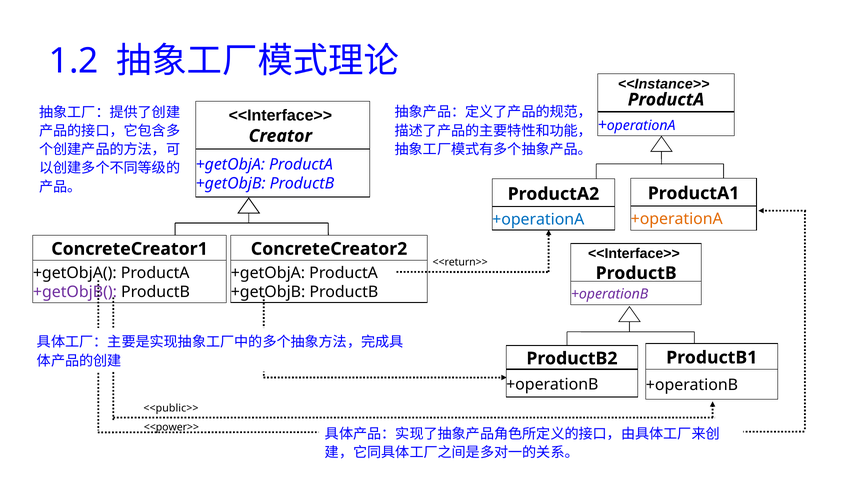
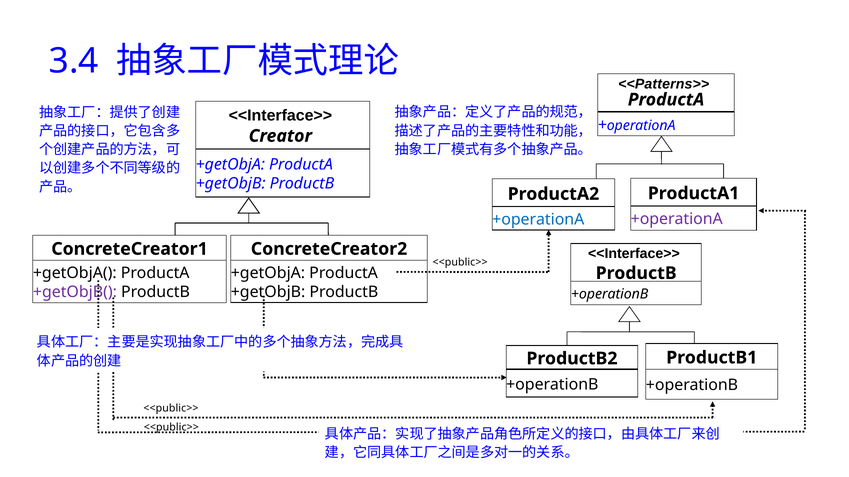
1.2: 1.2 -> 3.4
<<Instance>>: <<Instance>> -> <<Patterns>>
+operationA at (677, 219) colour: orange -> purple
<<return>> at (460, 262): <<return>> -> <<public>>
+operationB at (610, 294) colour: purple -> black
<<power>> at (171, 428): <<power>> -> <<public>>
